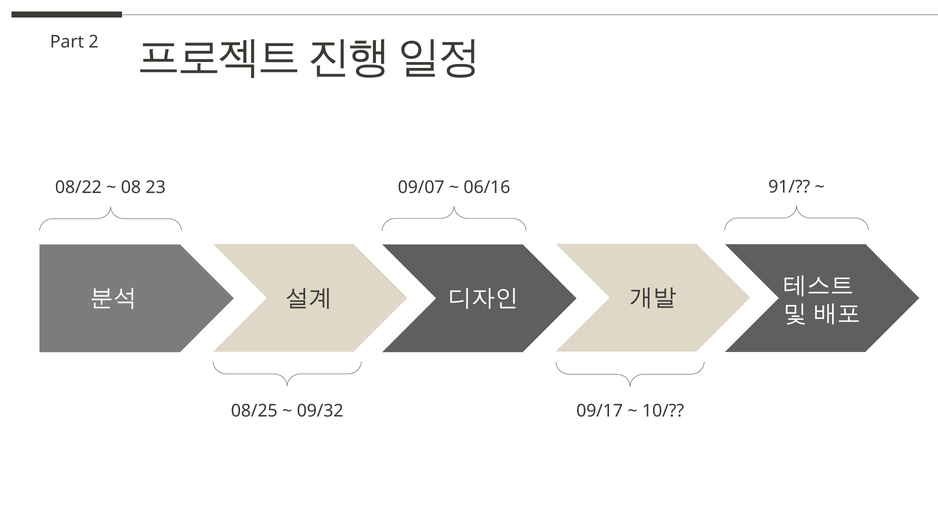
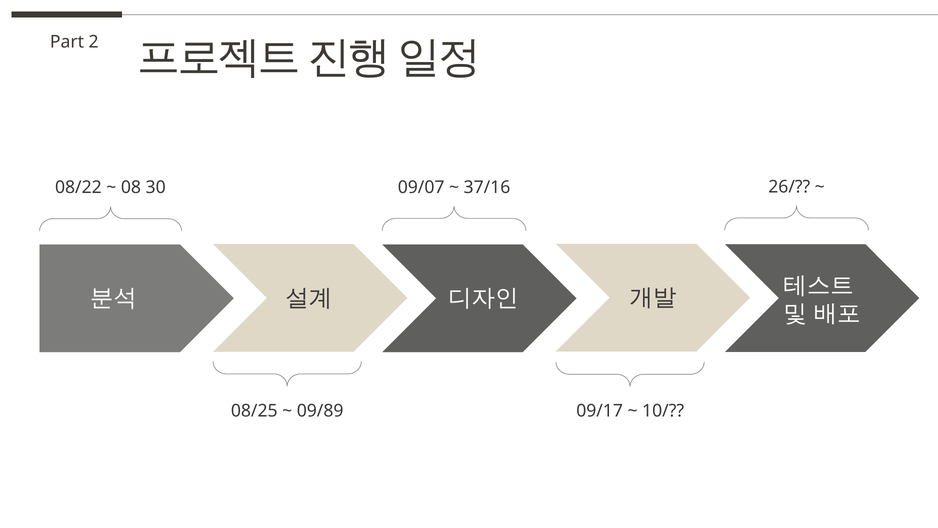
91/: 91/ -> 26/
23: 23 -> 30
06/16: 06/16 -> 37/16
09/32: 09/32 -> 09/89
